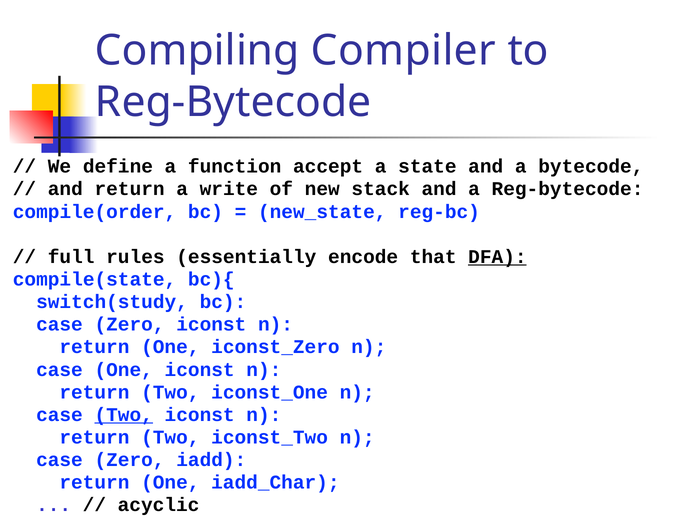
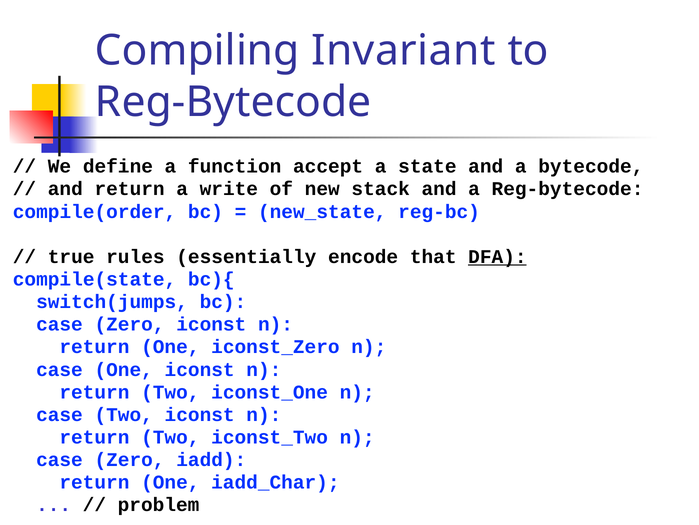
Compiler: Compiler -> Invariant
full: full -> true
switch(study: switch(study -> switch(jumps
Two at (124, 414) underline: present -> none
acyclic: acyclic -> problem
